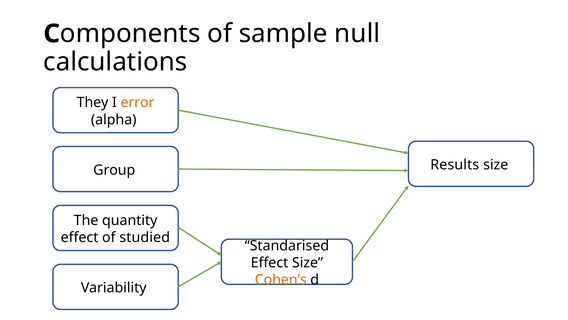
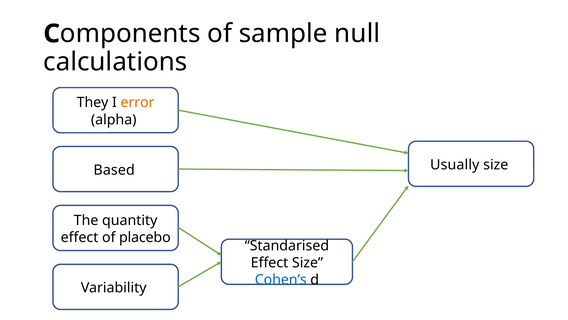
Results: Results -> Usually
Group: Group -> Based
studied: studied -> placebo
Cohen’s colour: orange -> blue
